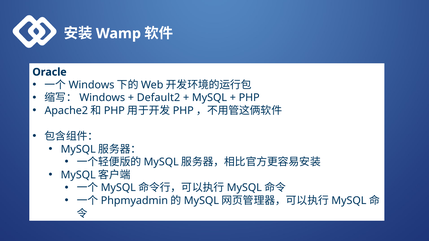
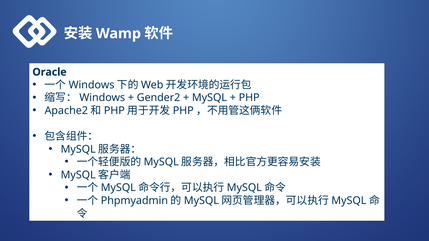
Default2: Default2 -> Gender2
